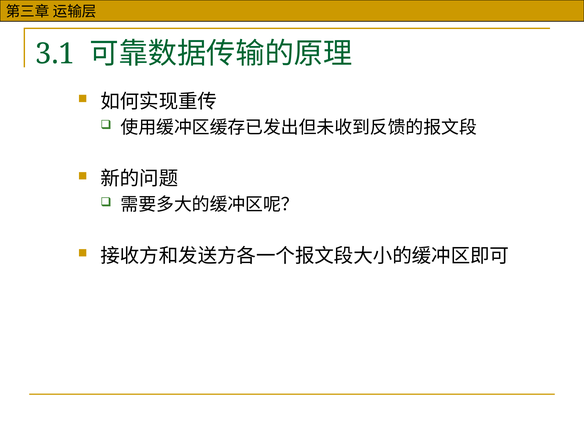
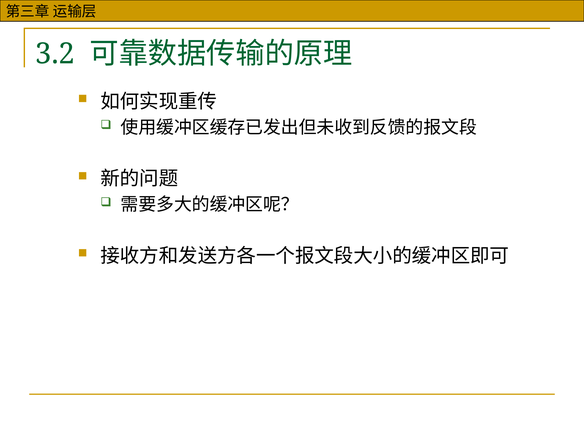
3.1: 3.1 -> 3.2
